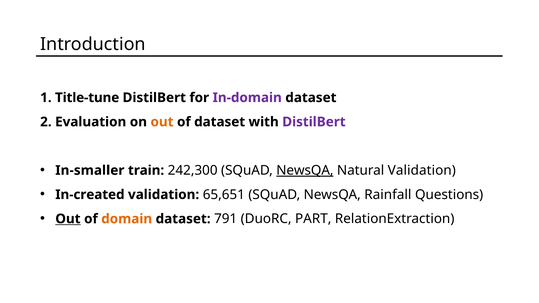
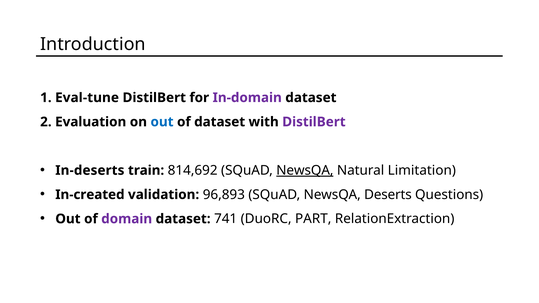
Title-tune: Title-tune -> Eval-tune
out at (162, 122) colour: orange -> blue
In-smaller: In-smaller -> In-deserts
242,300: 242,300 -> 814,692
Natural Validation: Validation -> Limitation
65,651: 65,651 -> 96,893
Rainfall: Rainfall -> Deserts
Out at (68, 219) underline: present -> none
domain colour: orange -> purple
791: 791 -> 741
